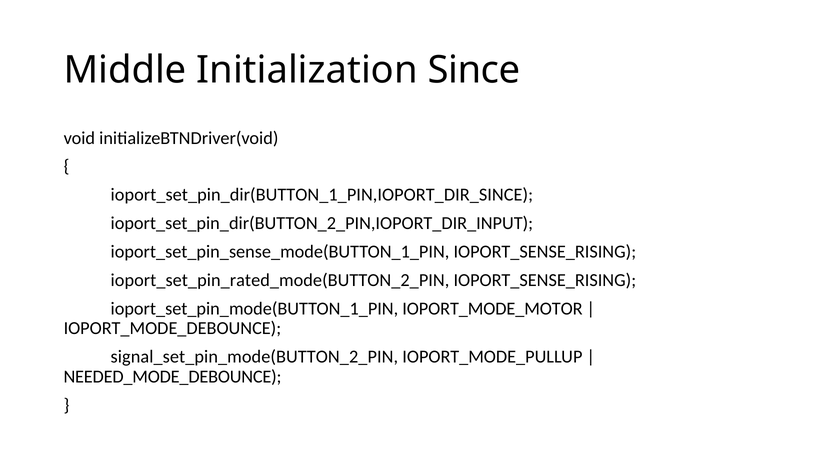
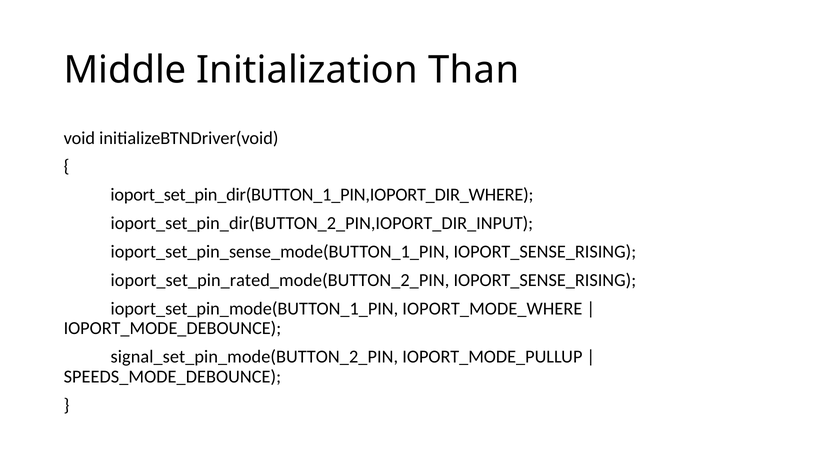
Since: Since -> Than
ioport_set_pin_dir(BUTTON_1_PIN,IOPORT_DIR_SINCE: ioport_set_pin_dir(BUTTON_1_PIN,IOPORT_DIR_SINCE -> ioport_set_pin_dir(BUTTON_1_PIN,IOPORT_DIR_WHERE
IOPORT_MODE_MOTOR: IOPORT_MODE_MOTOR -> IOPORT_MODE_WHERE
NEEDED_MODE_DEBOUNCE: NEEDED_MODE_DEBOUNCE -> SPEEDS_MODE_DEBOUNCE
